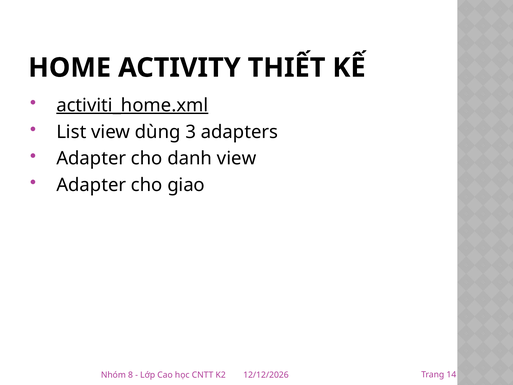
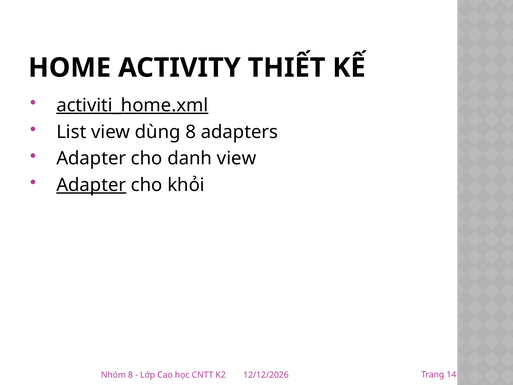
dùng 3: 3 -> 8
Adapter at (91, 185) underline: none -> present
giao: giao -> khỏi
